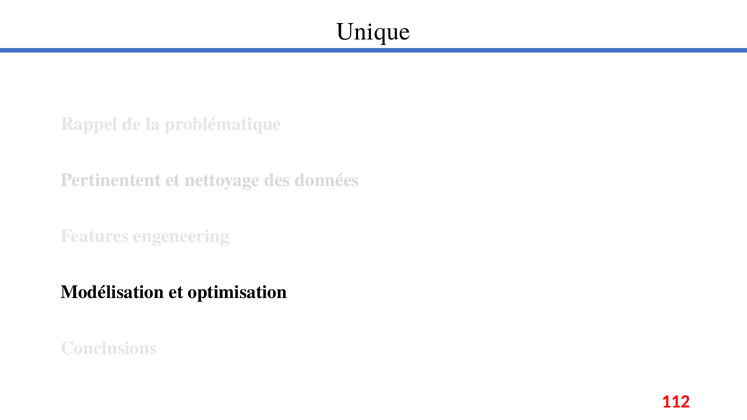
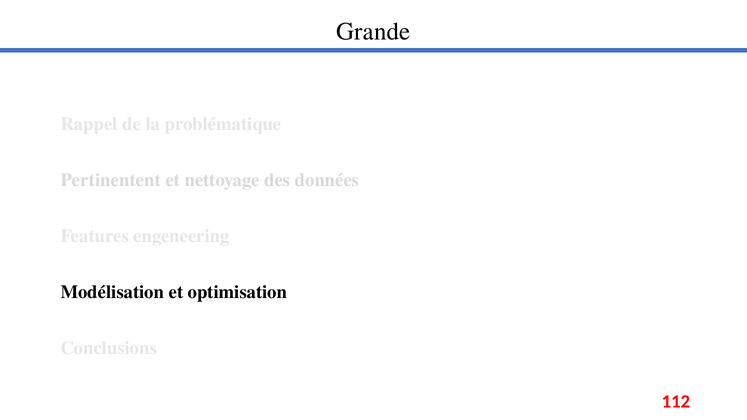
Unique: Unique -> Grande
